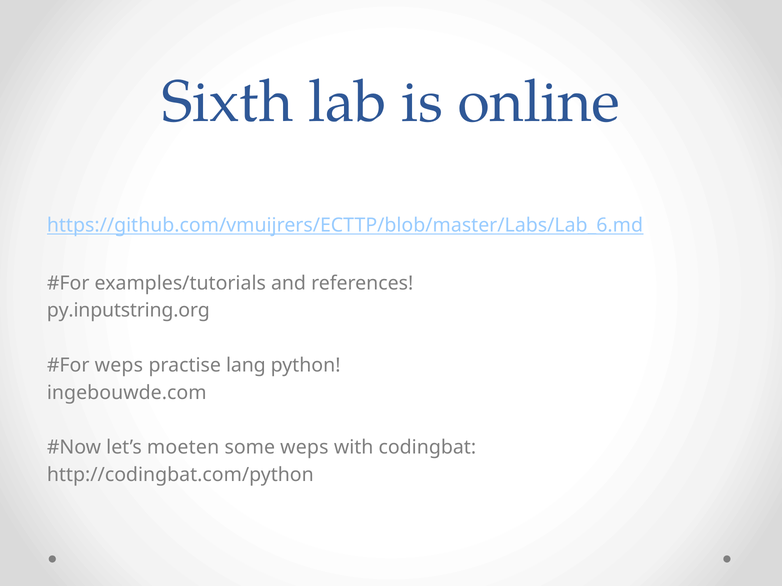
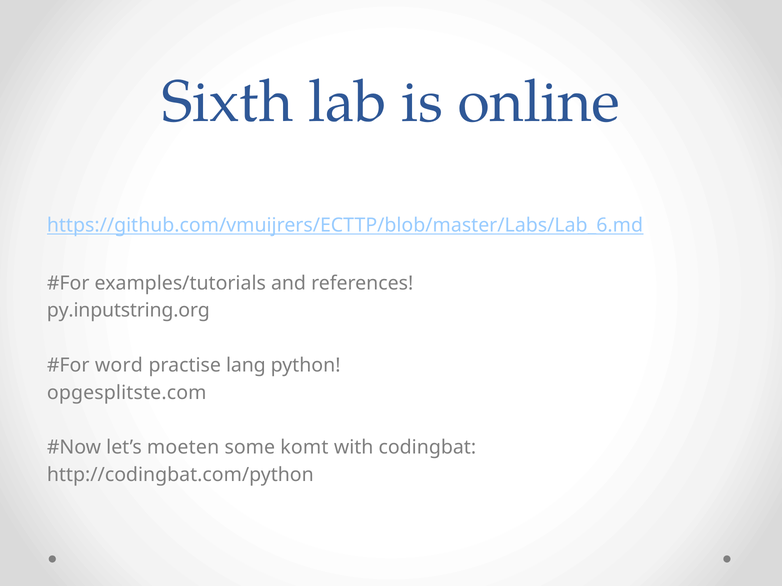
weps at (119, 366): weps -> word
ingebouwde.com: ingebouwde.com -> opgesplitste.com
some weps: weps -> komt
